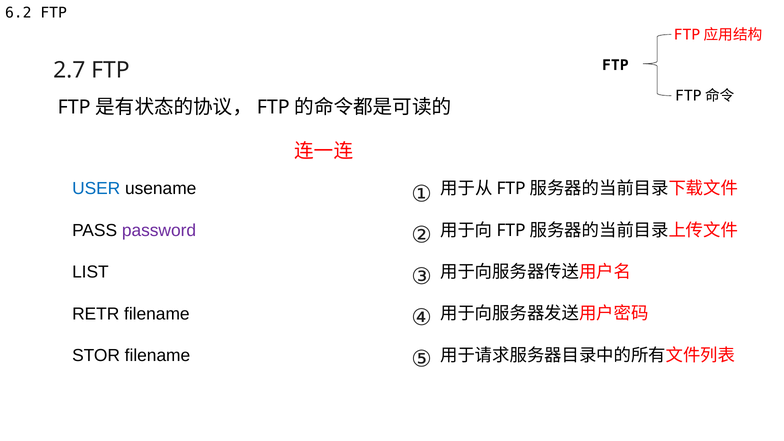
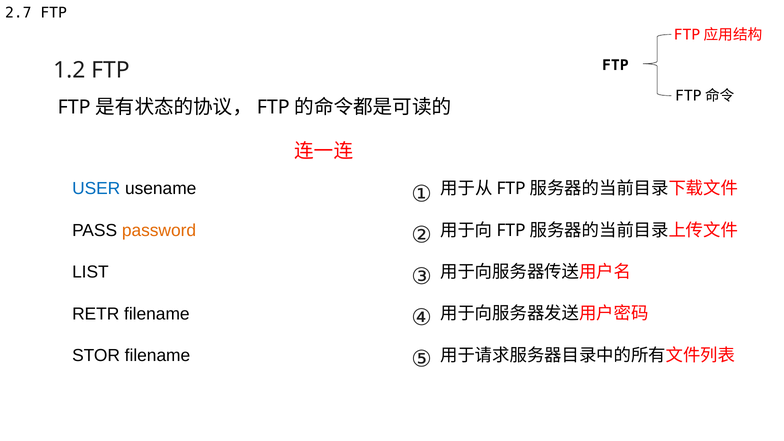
6.2: 6.2 -> 2.7
2.7: 2.7 -> 1.2
password colour: purple -> orange
